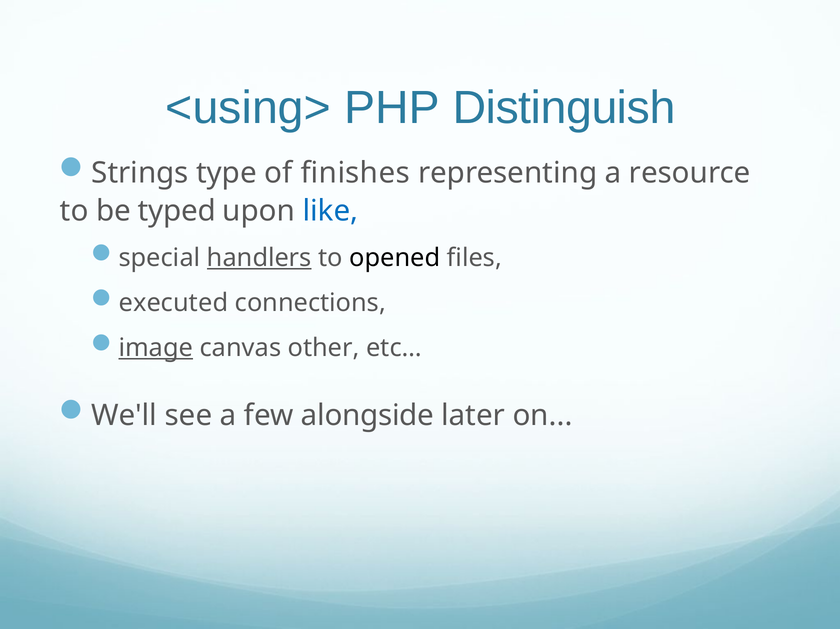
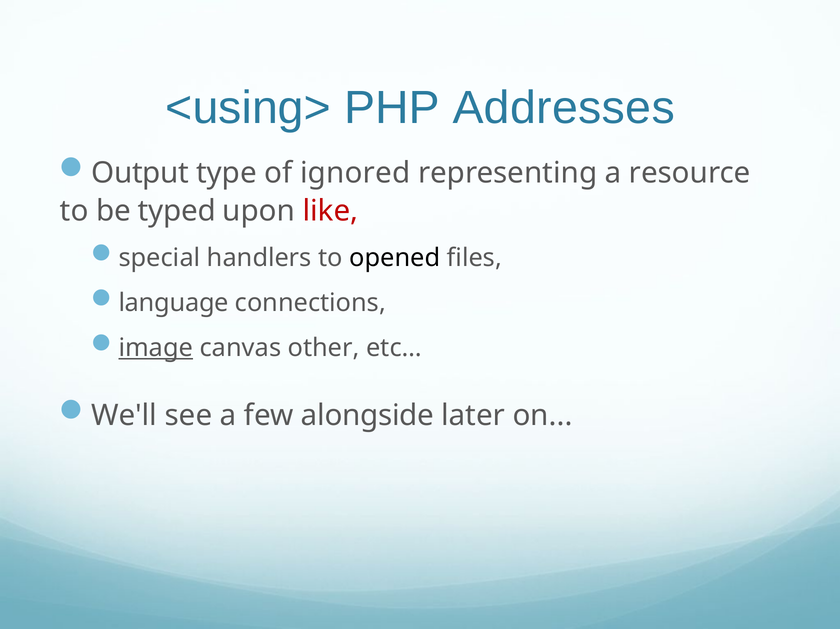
Distinguish: Distinguish -> Addresses
Strings: Strings -> Output
finishes: finishes -> ignored
like colour: blue -> red
handlers underline: present -> none
executed: executed -> language
